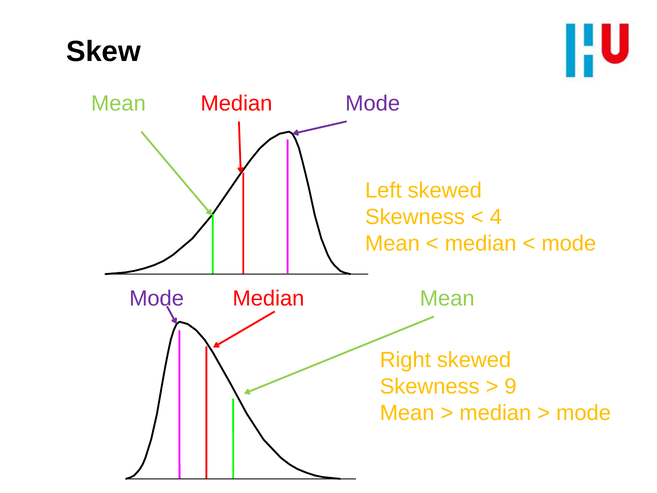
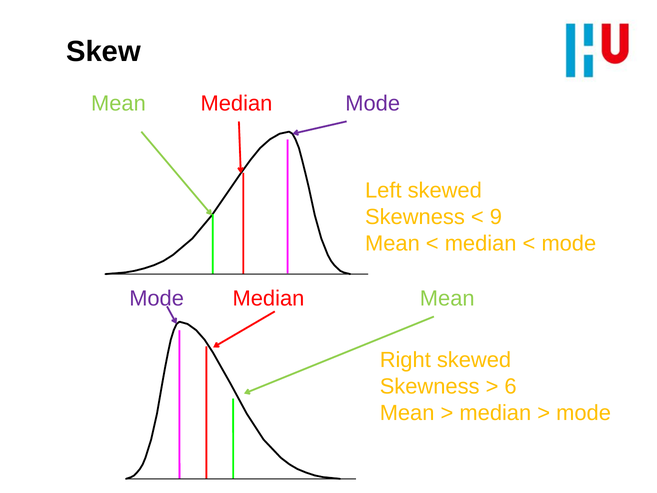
4: 4 -> 9
9: 9 -> 6
